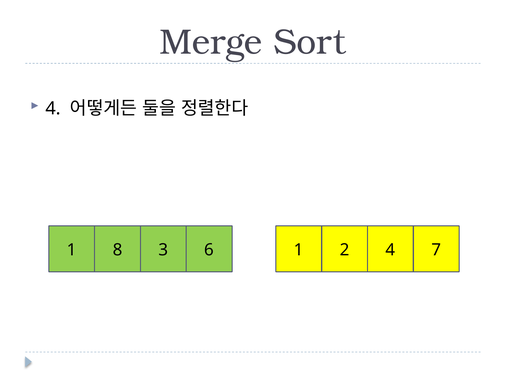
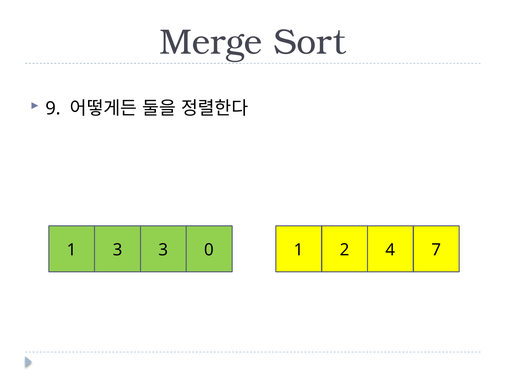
4 at (53, 108): 4 -> 9
1 8: 8 -> 3
6: 6 -> 0
